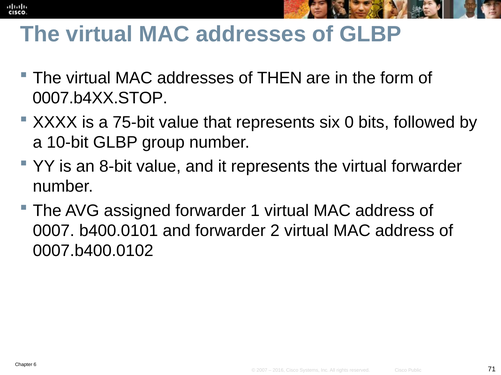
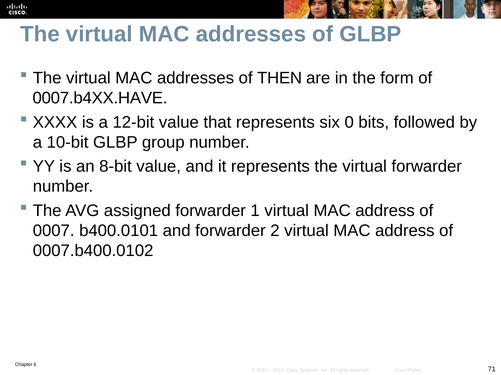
0007.b4XX.STOP: 0007.b4XX.STOP -> 0007.b4XX.HAVE
75-bit: 75-bit -> 12-bit
